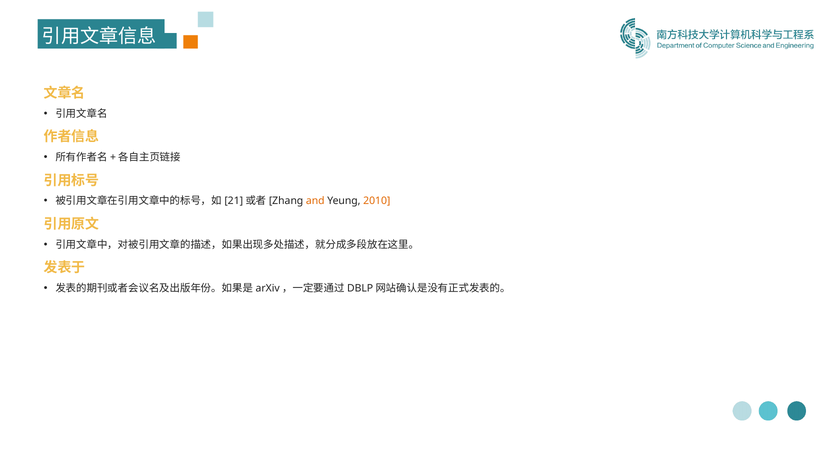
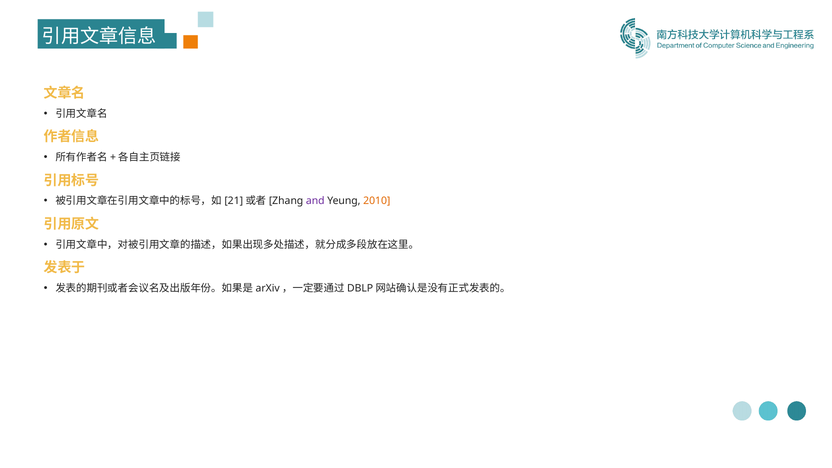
and colour: orange -> purple
